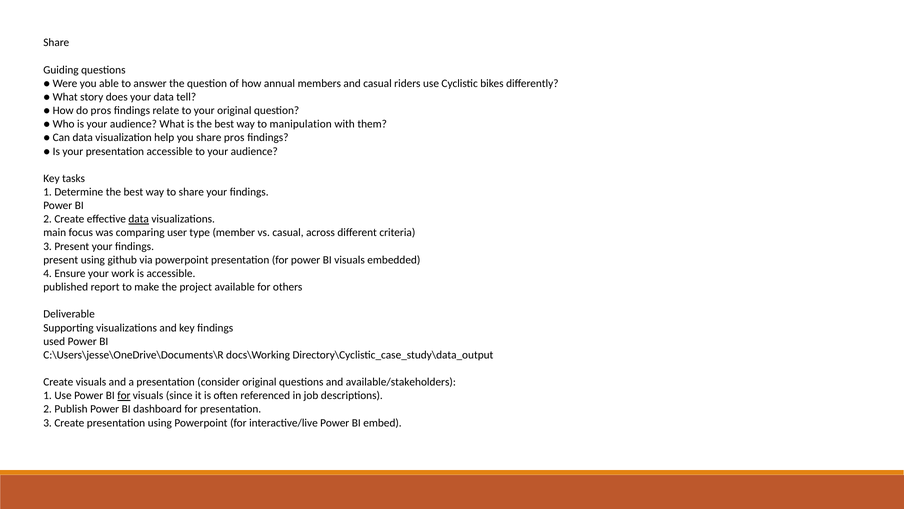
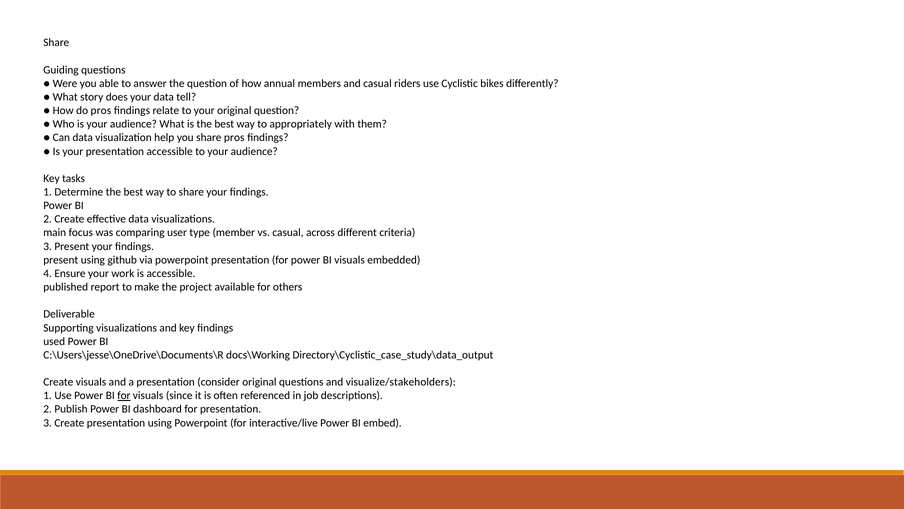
manipulation: manipulation -> appropriately
data at (139, 219) underline: present -> none
available/stakeholders: available/stakeholders -> visualize/stakeholders
